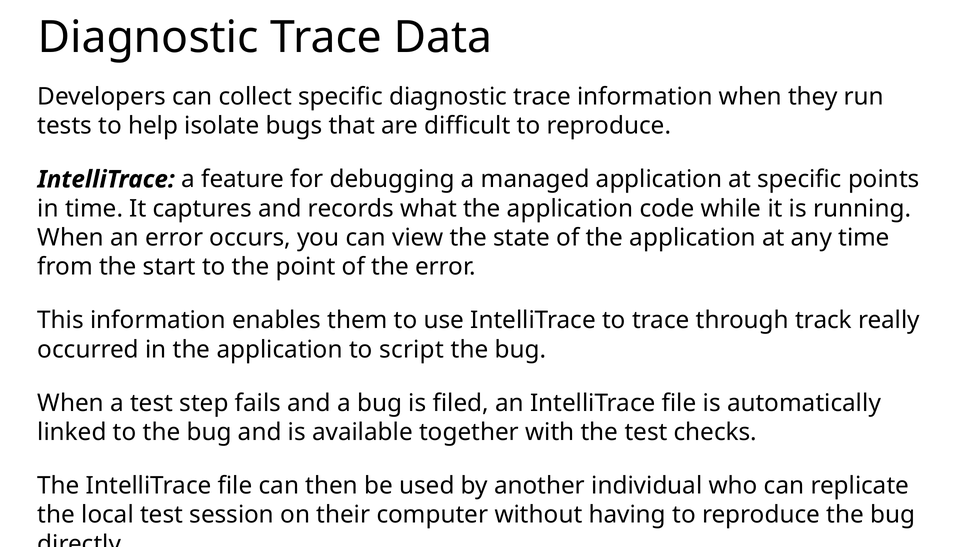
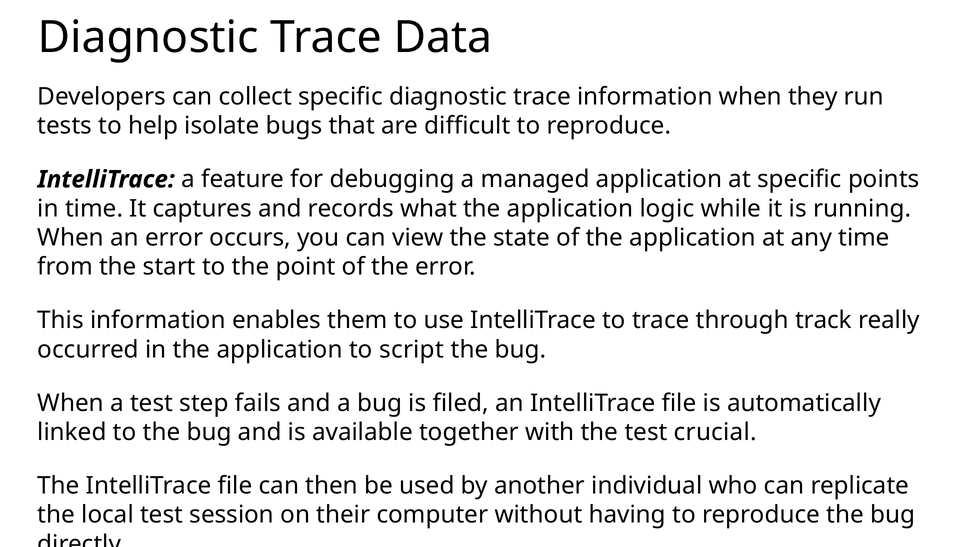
code: code -> logic
checks: checks -> crucial
